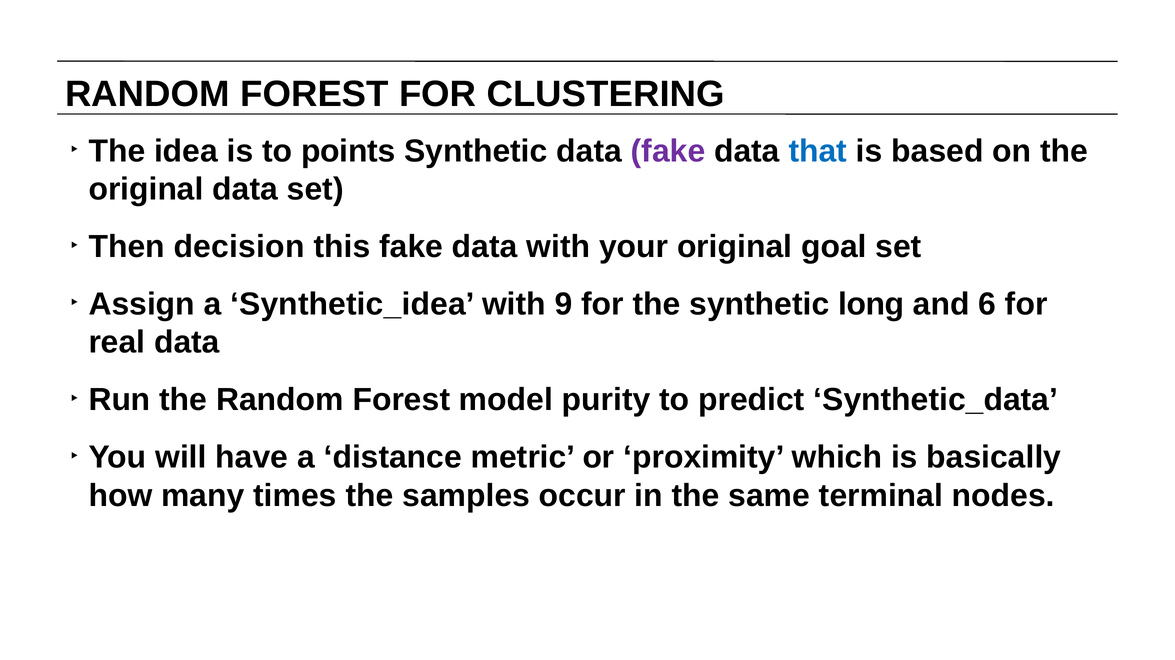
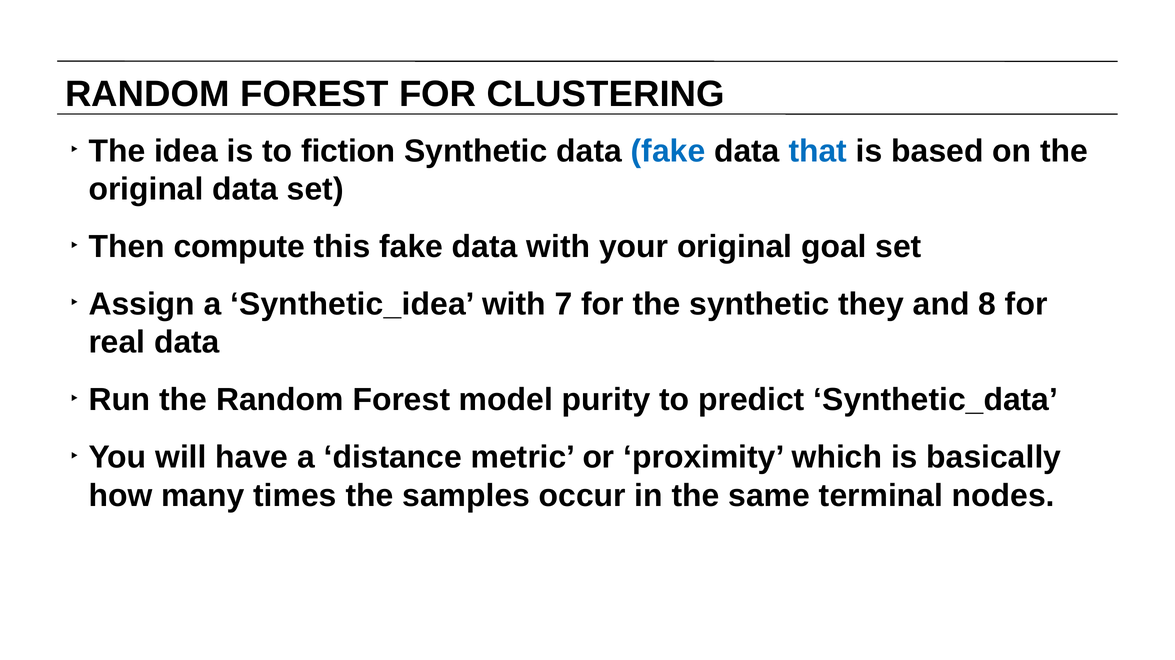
points: points -> fiction
fake at (668, 151) colour: purple -> blue
decision: decision -> compute
9: 9 -> 7
long: long -> they
6: 6 -> 8
